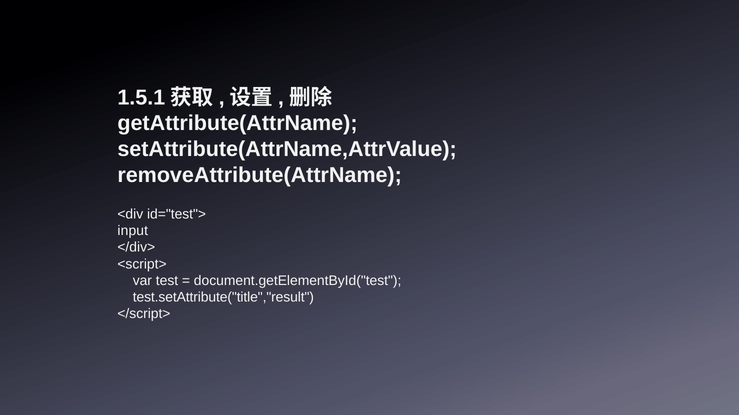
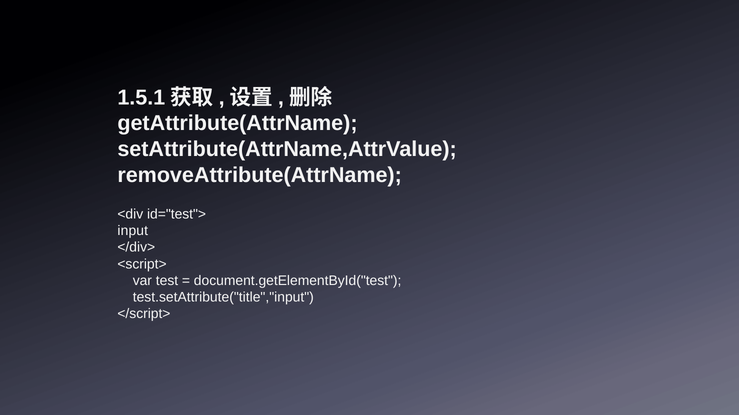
test.setAttribute("title","result: test.setAttribute("title","result -> test.setAttribute("title","input
